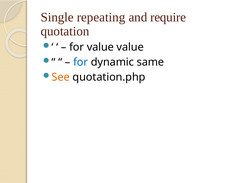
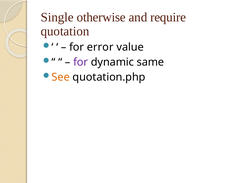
repeating: repeating -> otherwise
for value: value -> error
for at (81, 62) colour: blue -> purple
